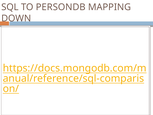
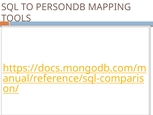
DOWN: DOWN -> TOOLS
